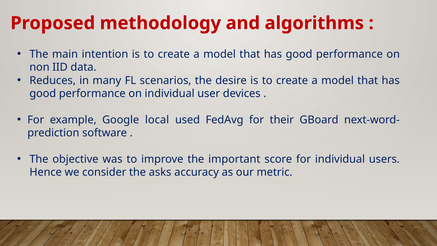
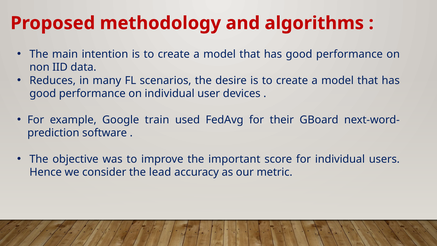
local: local -> train
asks: asks -> lead
